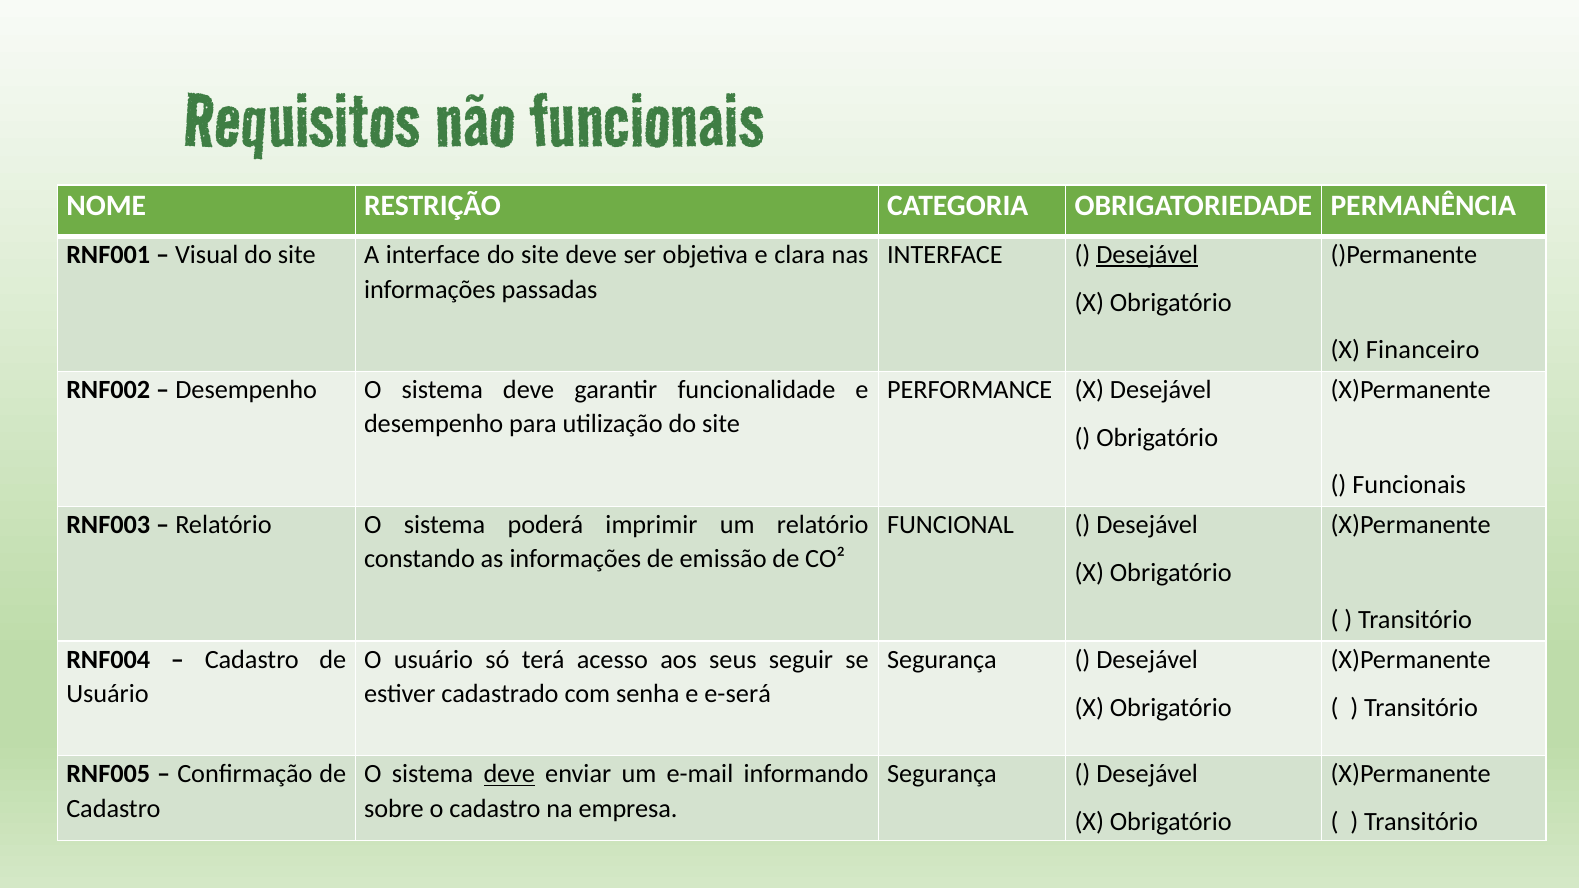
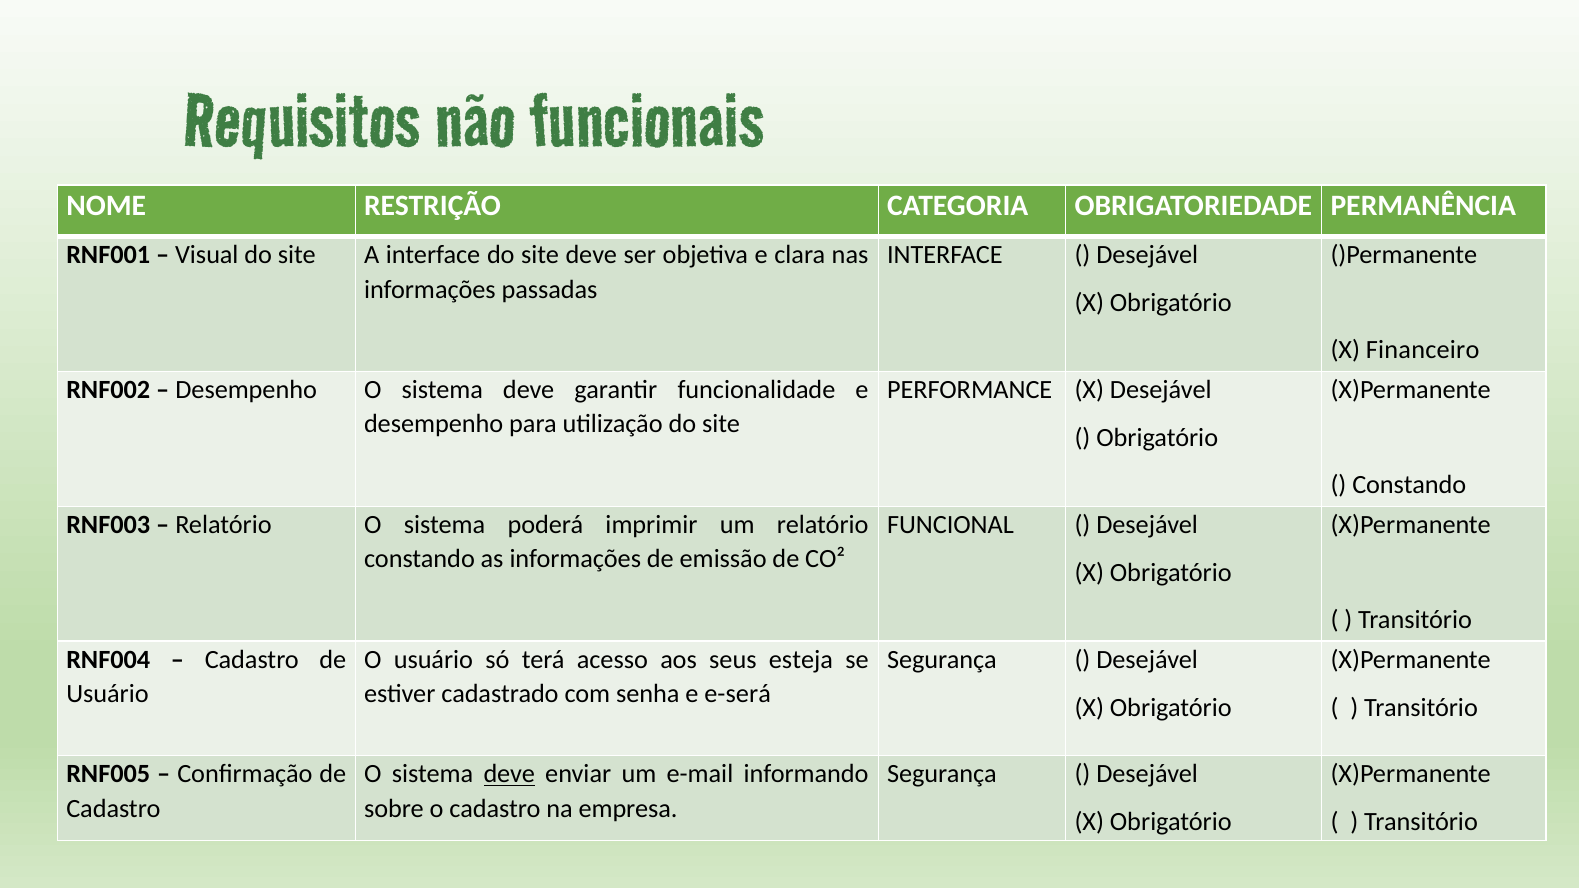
Desejável at (1147, 255) underline: present -> none
Funcionais at (1409, 485): Funcionais -> Constando
seguir: seguir -> esteja
